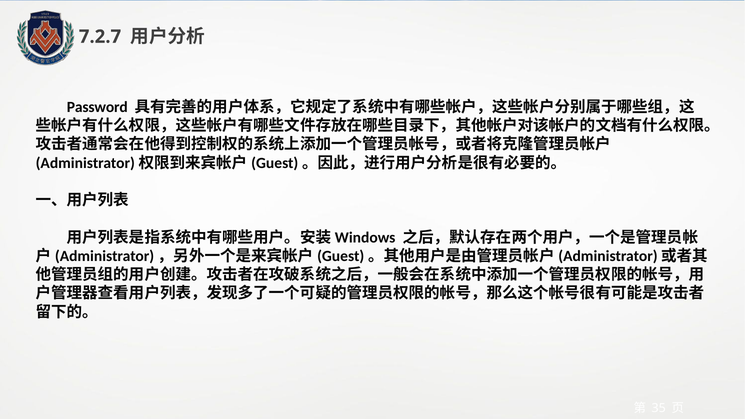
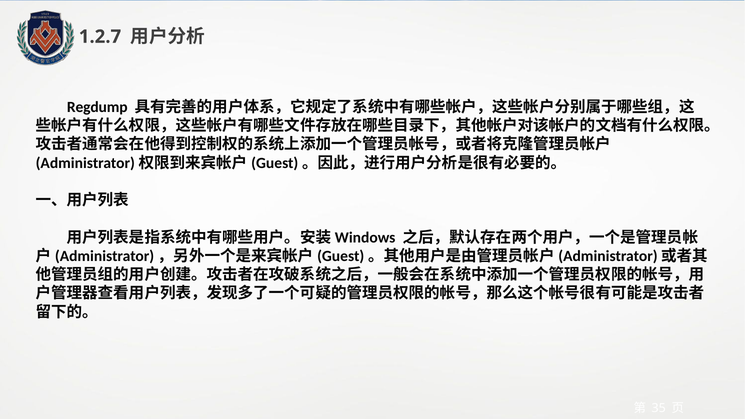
7.2.7: 7.2.7 -> 1.2.7
Password: Password -> Regdump
